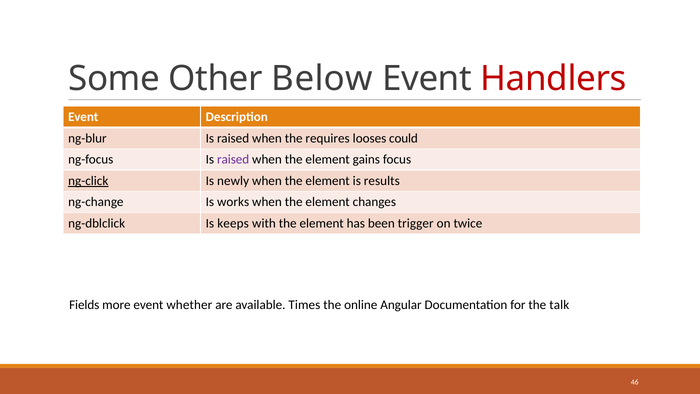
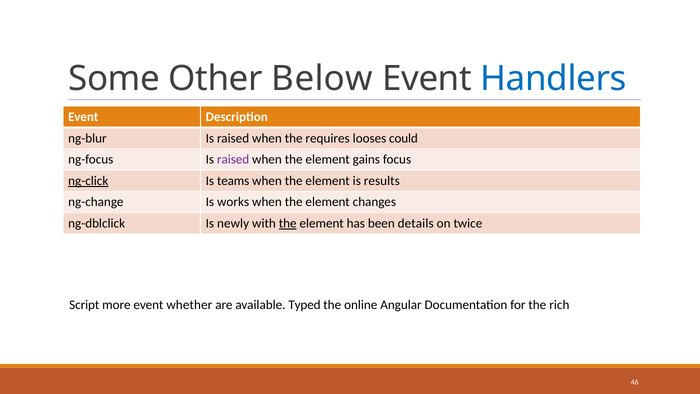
Handlers colour: red -> blue
newly: newly -> teams
keeps: keeps -> newly
the at (288, 223) underline: none -> present
trigger: trigger -> details
Fields: Fields -> Script
Times: Times -> Typed
talk: talk -> rich
